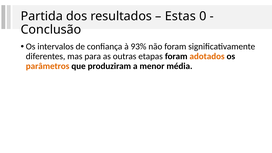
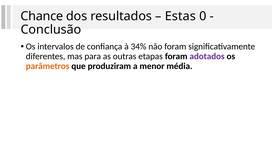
Partida: Partida -> Chance
93%: 93% -> 34%
adotados colour: orange -> purple
